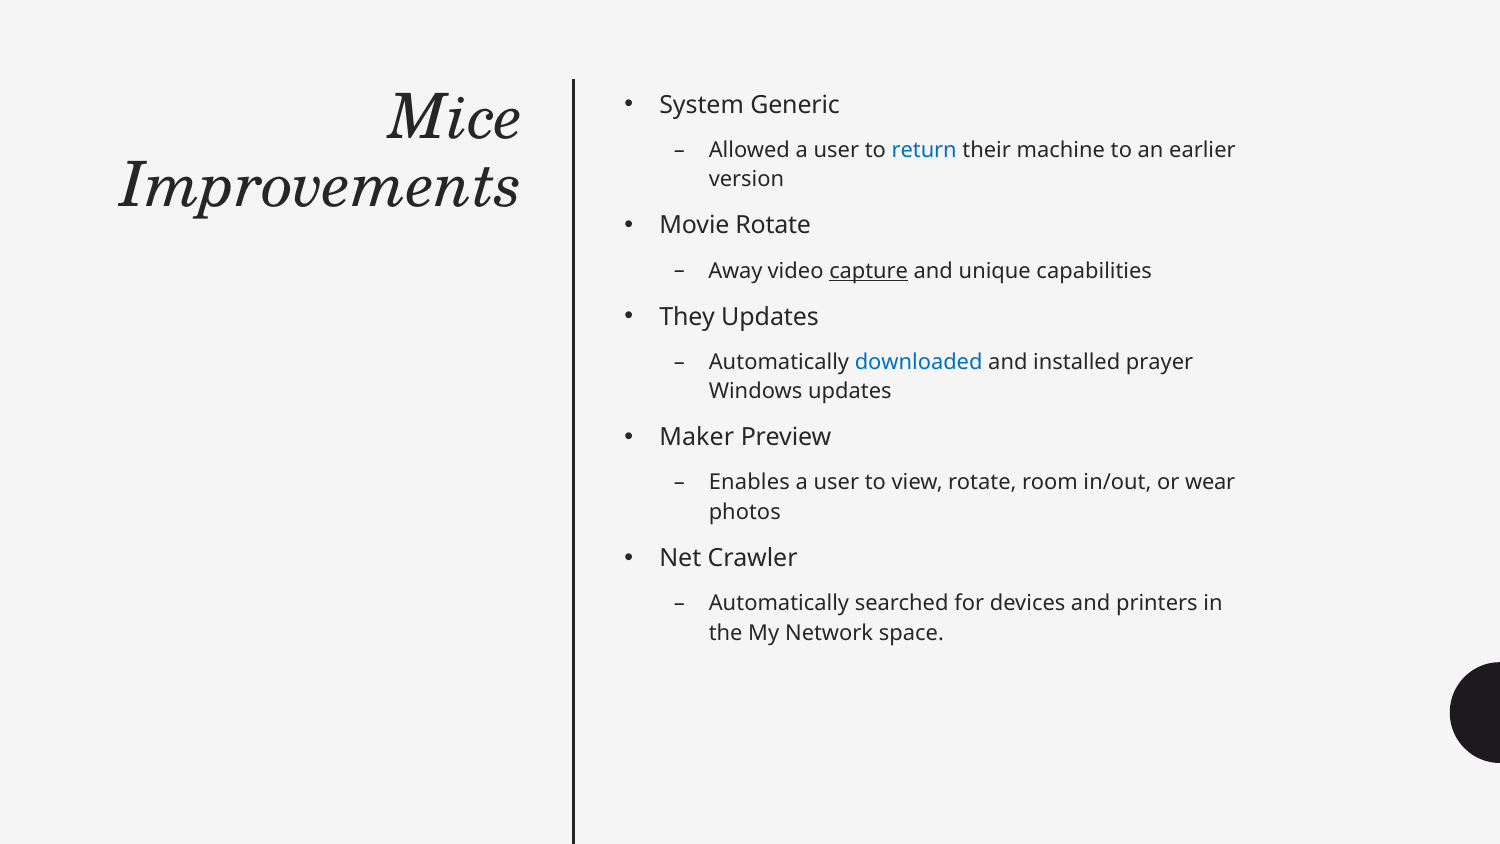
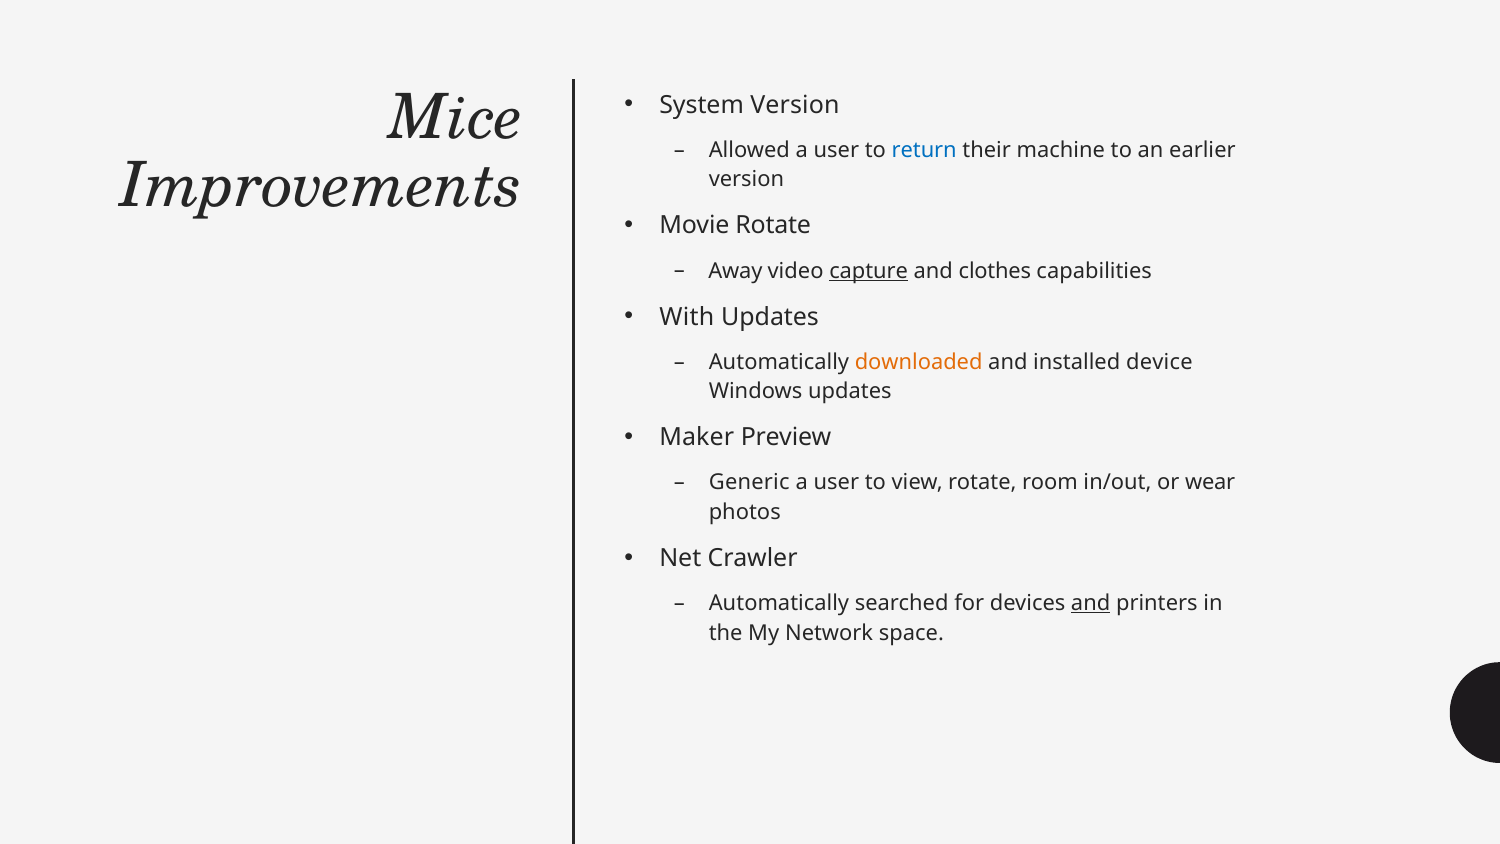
System Generic: Generic -> Version
unique: unique -> clothes
They: They -> With
downloaded colour: blue -> orange
prayer: prayer -> device
Enables: Enables -> Generic
and at (1091, 603) underline: none -> present
